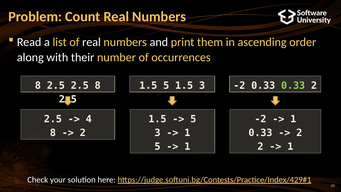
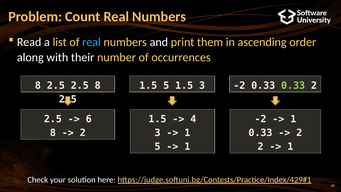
real at (91, 42) colour: white -> light blue
4: 4 -> 6
5 at (193, 119): 5 -> 4
